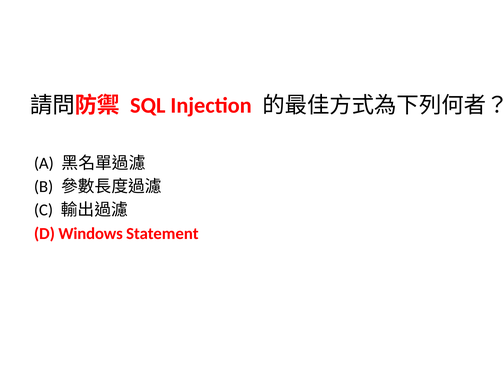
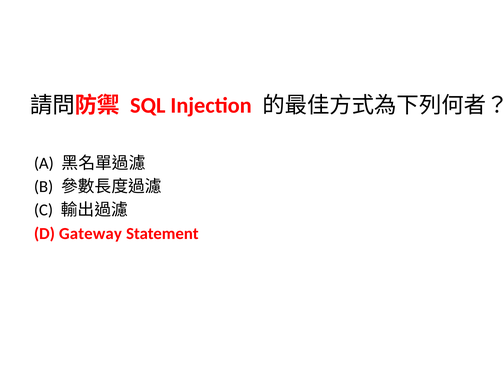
Windows: Windows -> Gateway
